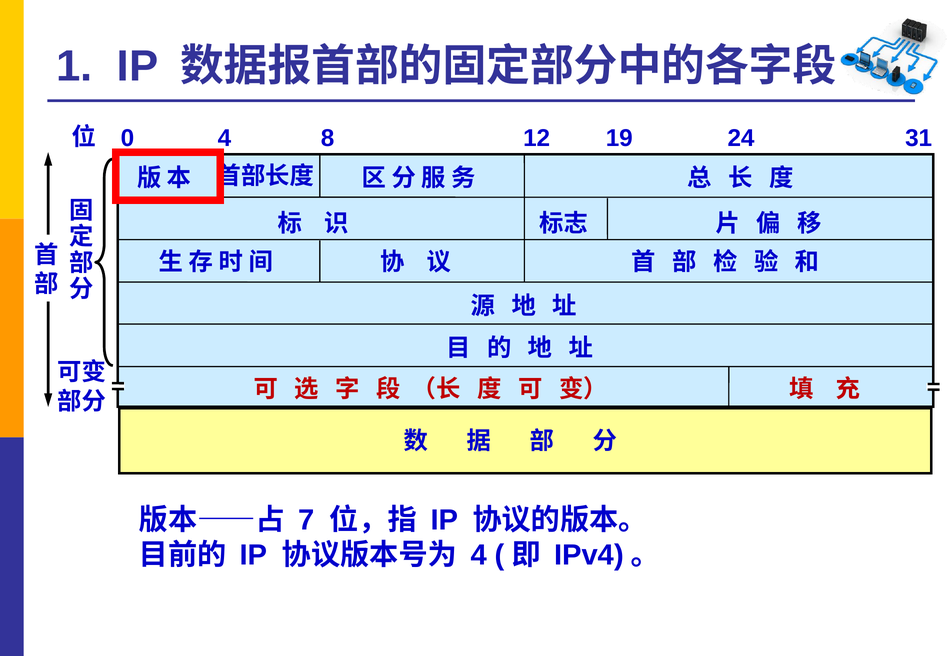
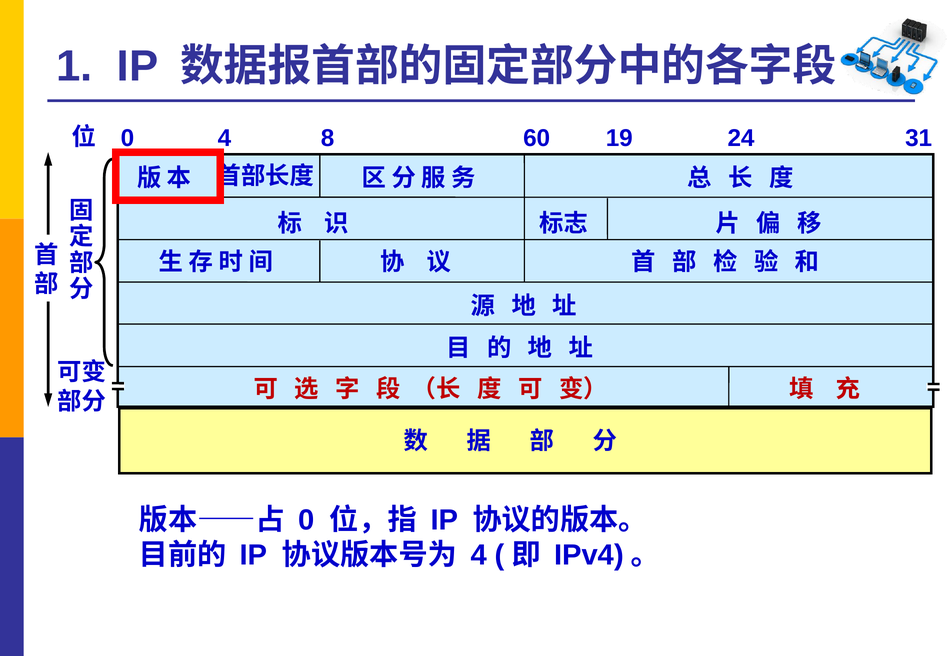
12: 12 -> 60
7 at (306, 521): 7 -> 0
